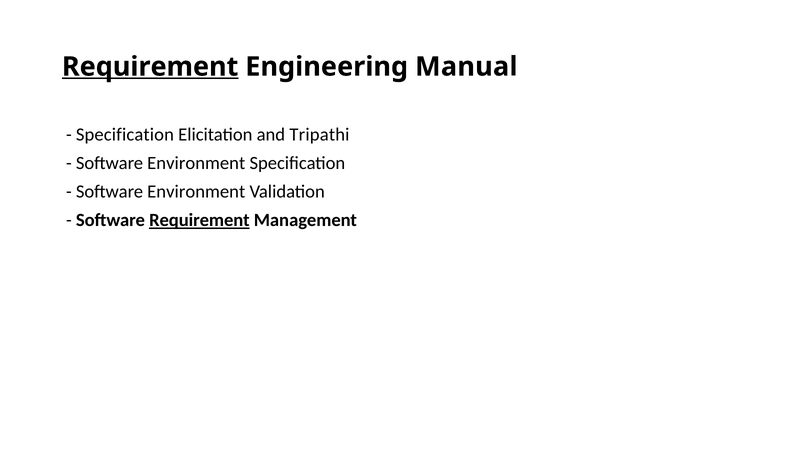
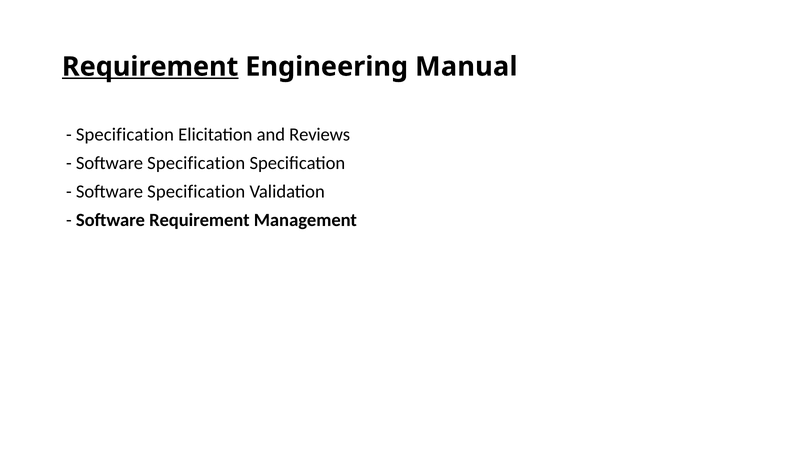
Tripathi: Tripathi -> Reviews
Environment at (196, 163): Environment -> Specification
Environment at (196, 192): Environment -> Specification
Requirement at (199, 220) underline: present -> none
